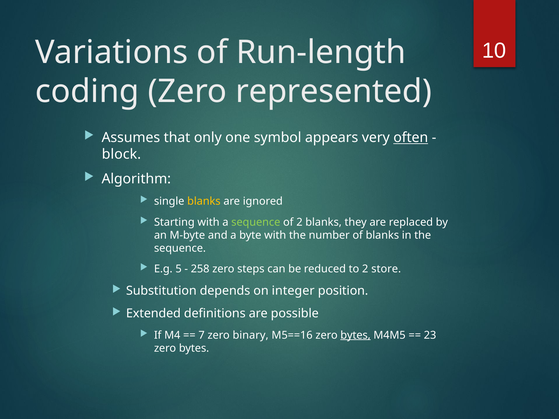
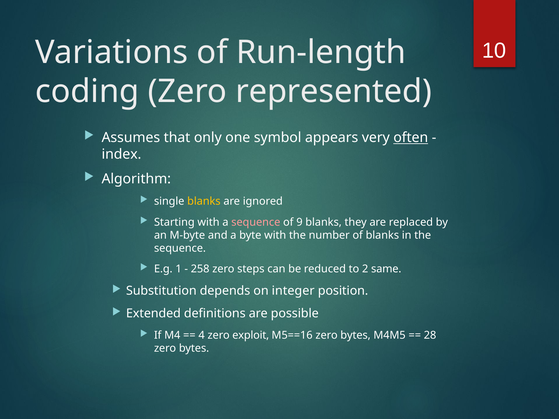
block: block -> index
sequence at (256, 222) colour: light green -> pink
of 2: 2 -> 9
5: 5 -> 1
store: store -> same
7: 7 -> 4
binary: binary -> exploit
bytes at (356, 335) underline: present -> none
23: 23 -> 28
